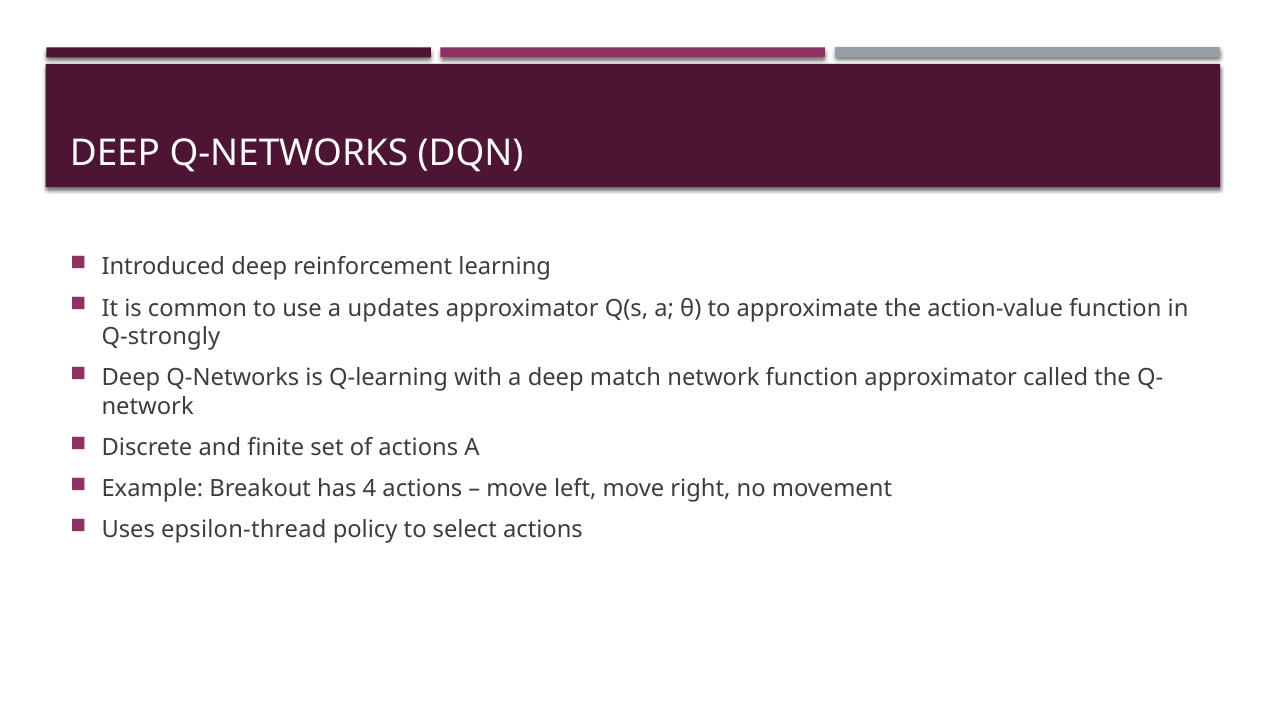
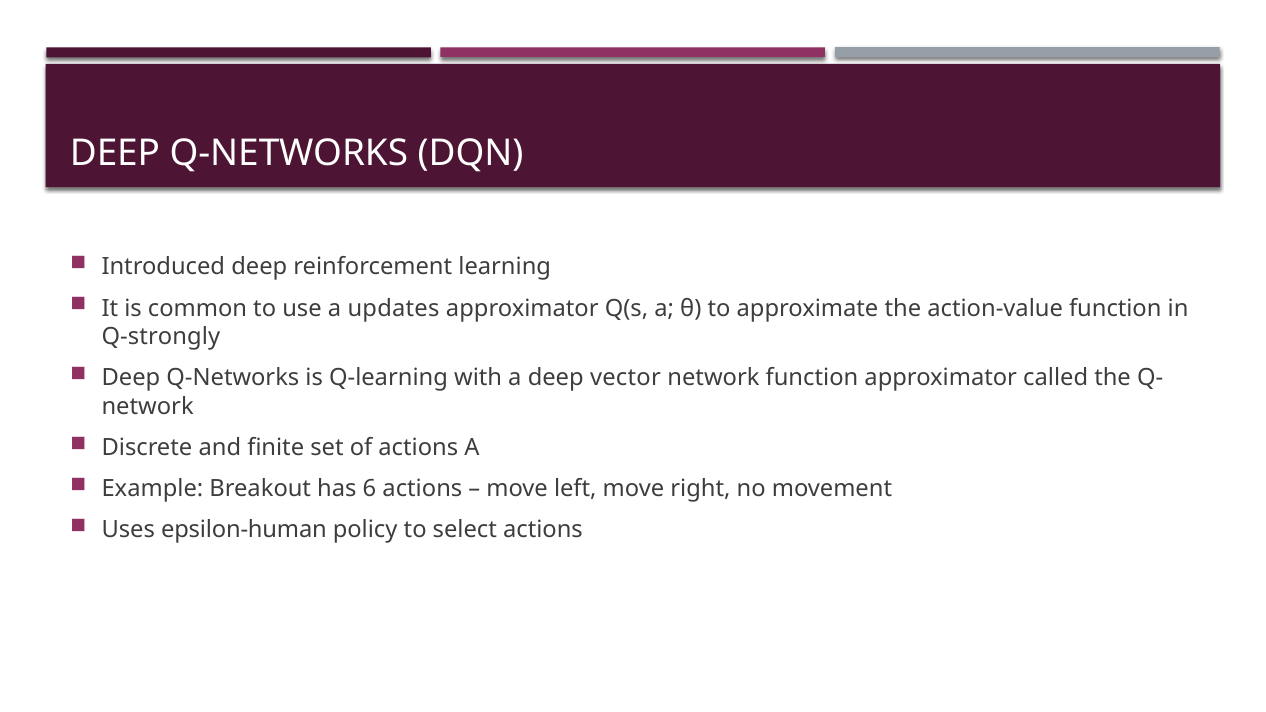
match: match -> vector
4: 4 -> 6
epsilon-thread: epsilon-thread -> epsilon-human
